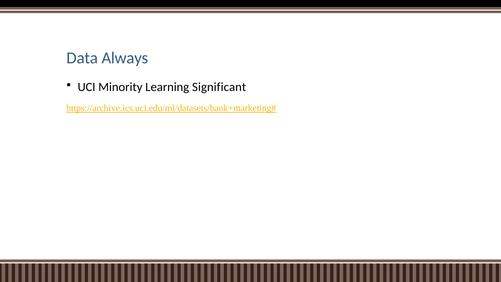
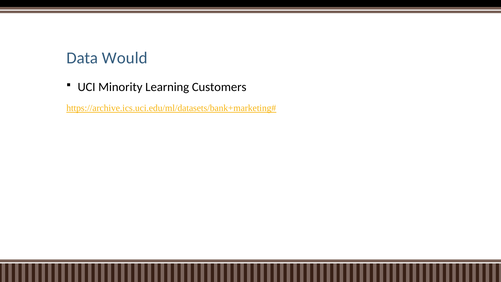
Always: Always -> Would
Significant: Significant -> Customers
